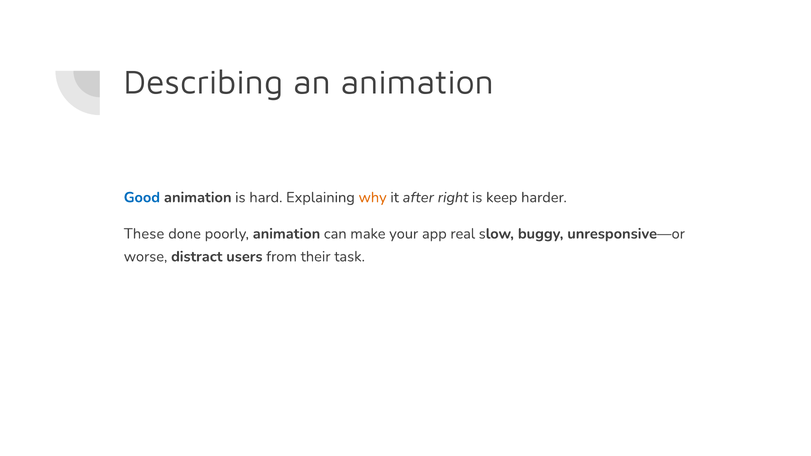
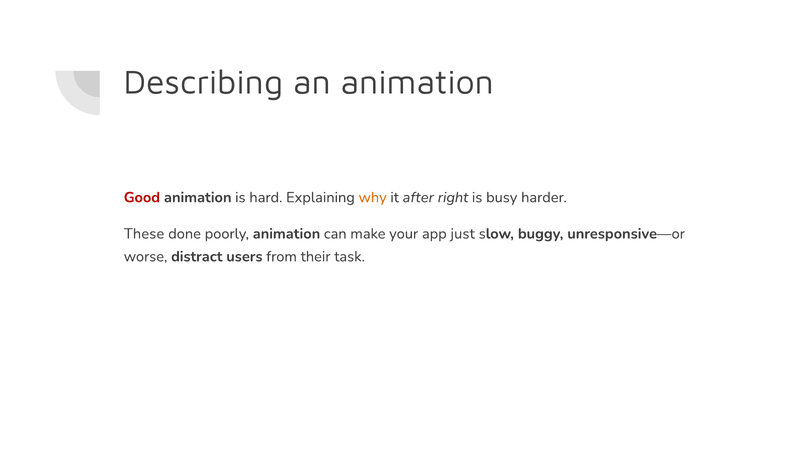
Good colour: blue -> red
keep: keep -> busy
real: real -> just
